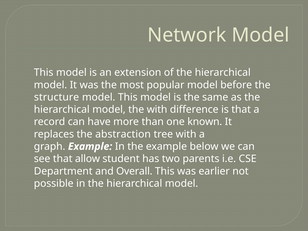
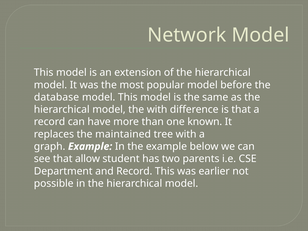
structure: structure -> database
abstraction: abstraction -> maintained
and Overall: Overall -> Record
